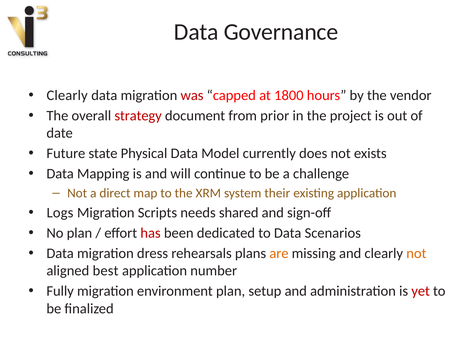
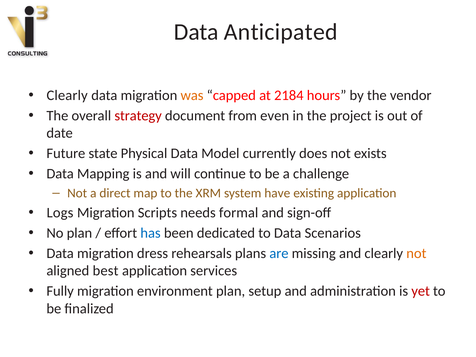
Governance: Governance -> Anticipated
was colour: red -> orange
1800: 1800 -> 2184
prior: prior -> even
their: their -> have
shared: shared -> formal
has colour: red -> blue
are colour: orange -> blue
number: number -> services
